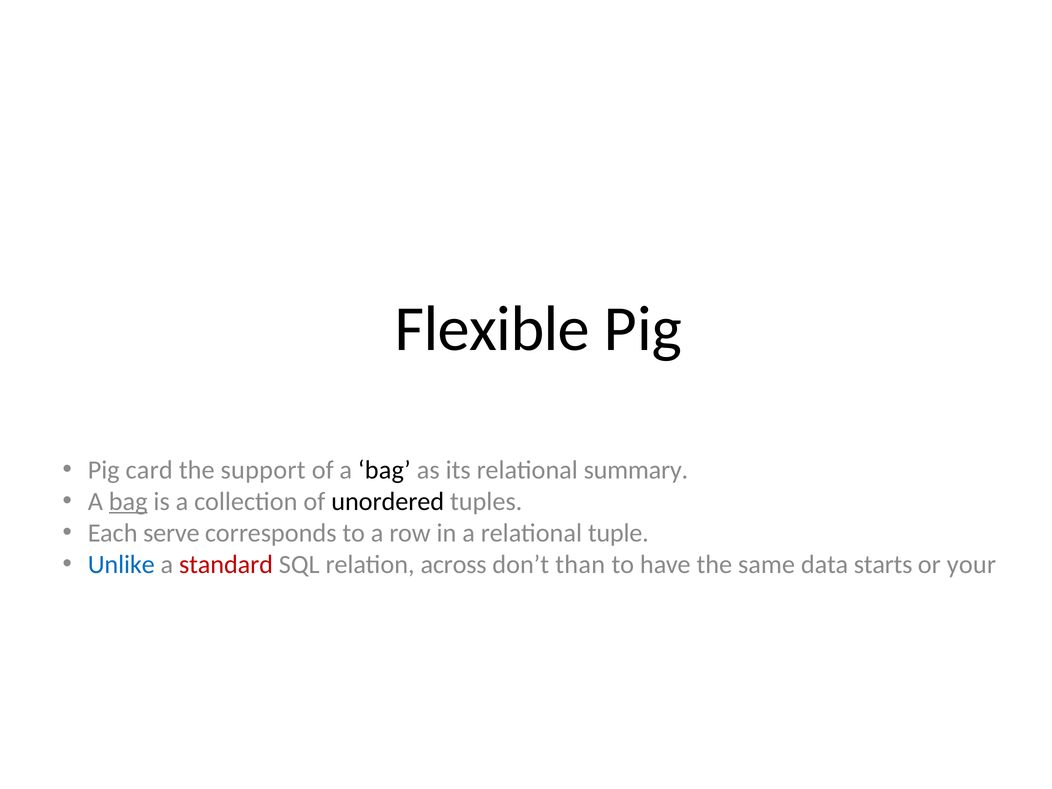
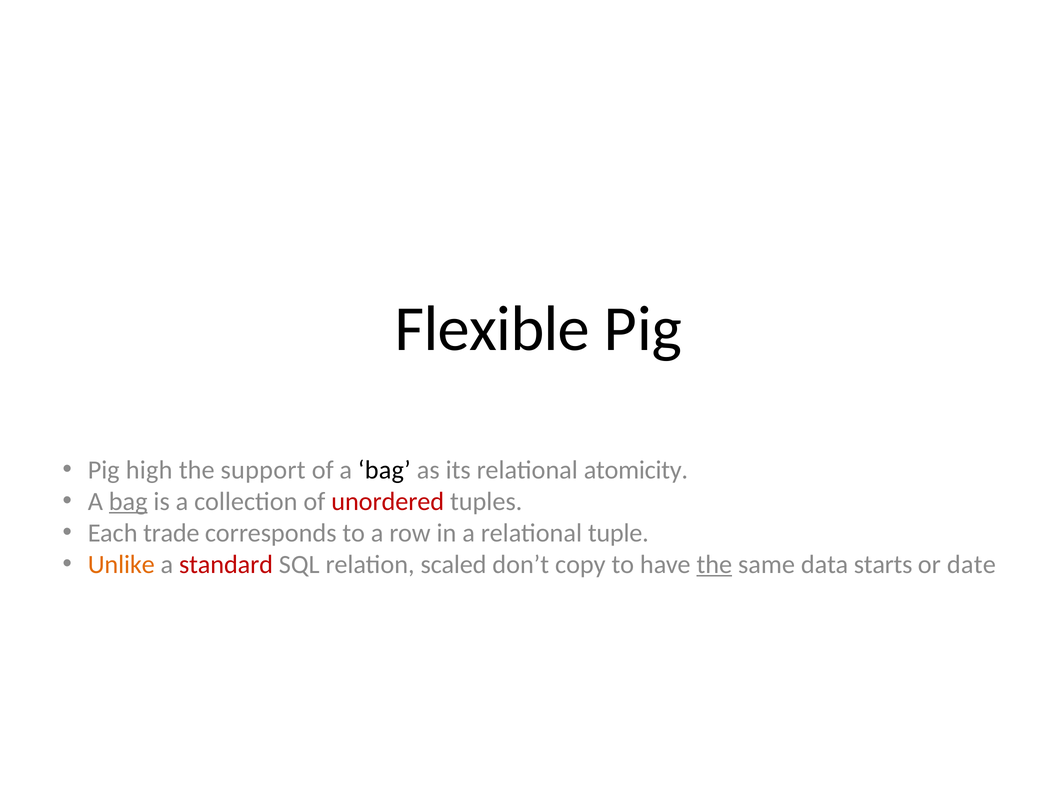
card: card -> high
summary: summary -> atomicity
unordered colour: black -> red
serve: serve -> trade
Unlike colour: blue -> orange
across: across -> scaled
than: than -> copy
the at (714, 565) underline: none -> present
your: your -> date
